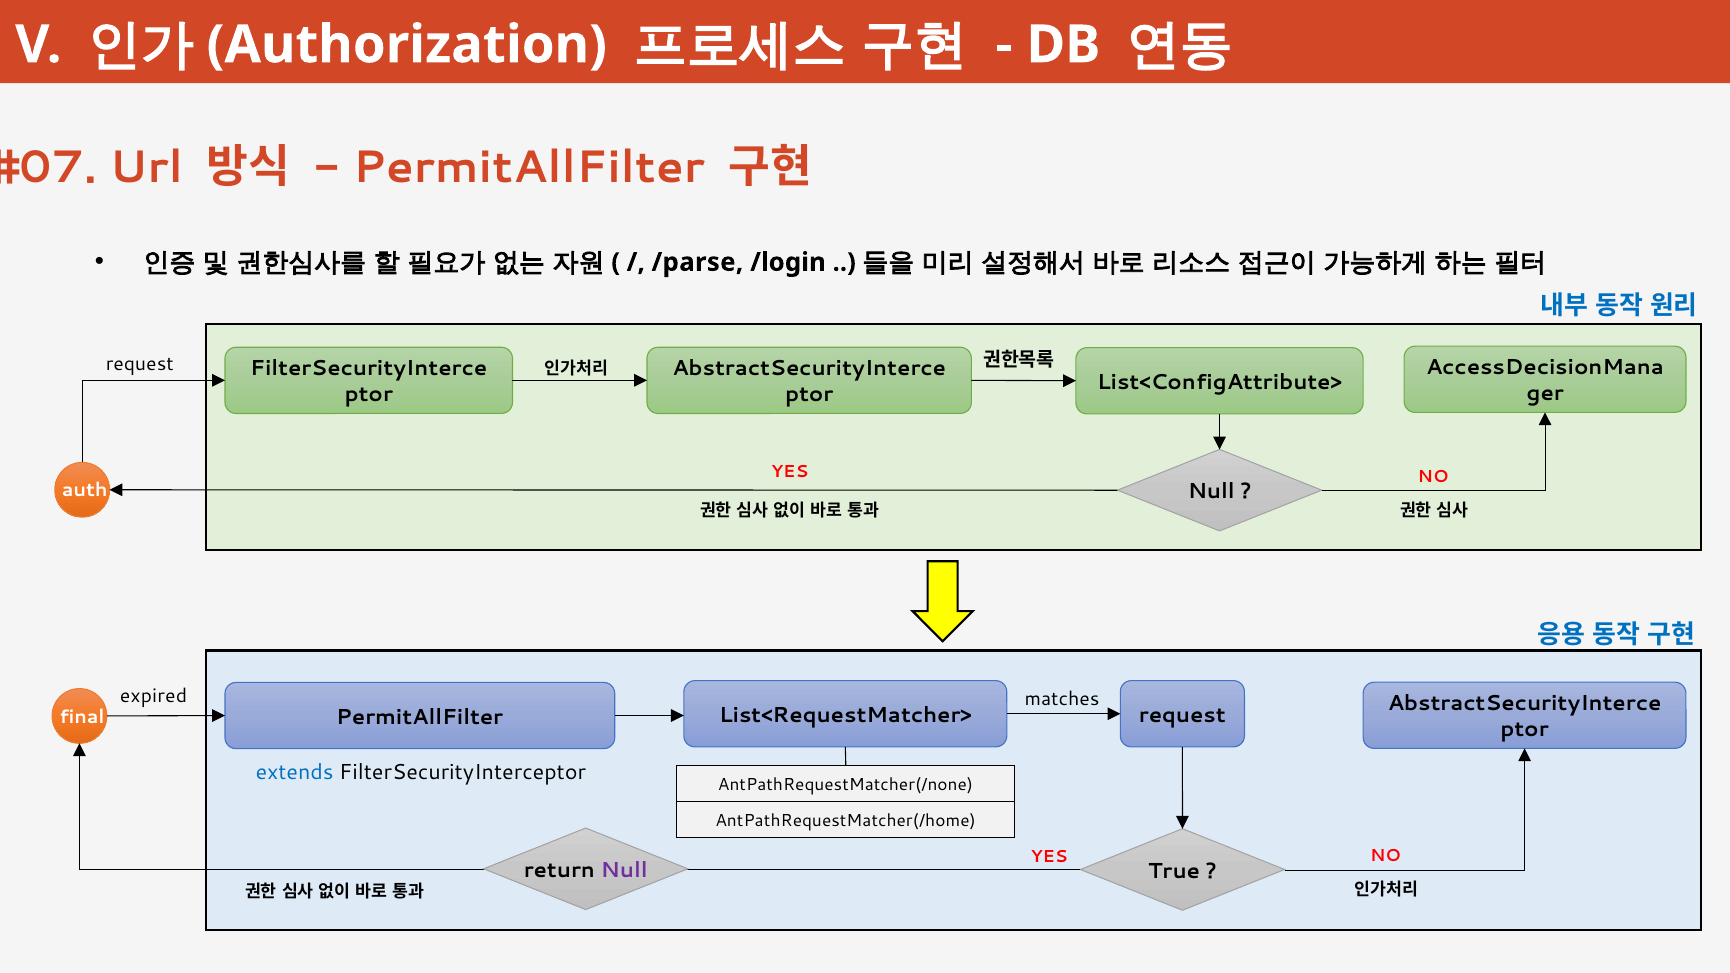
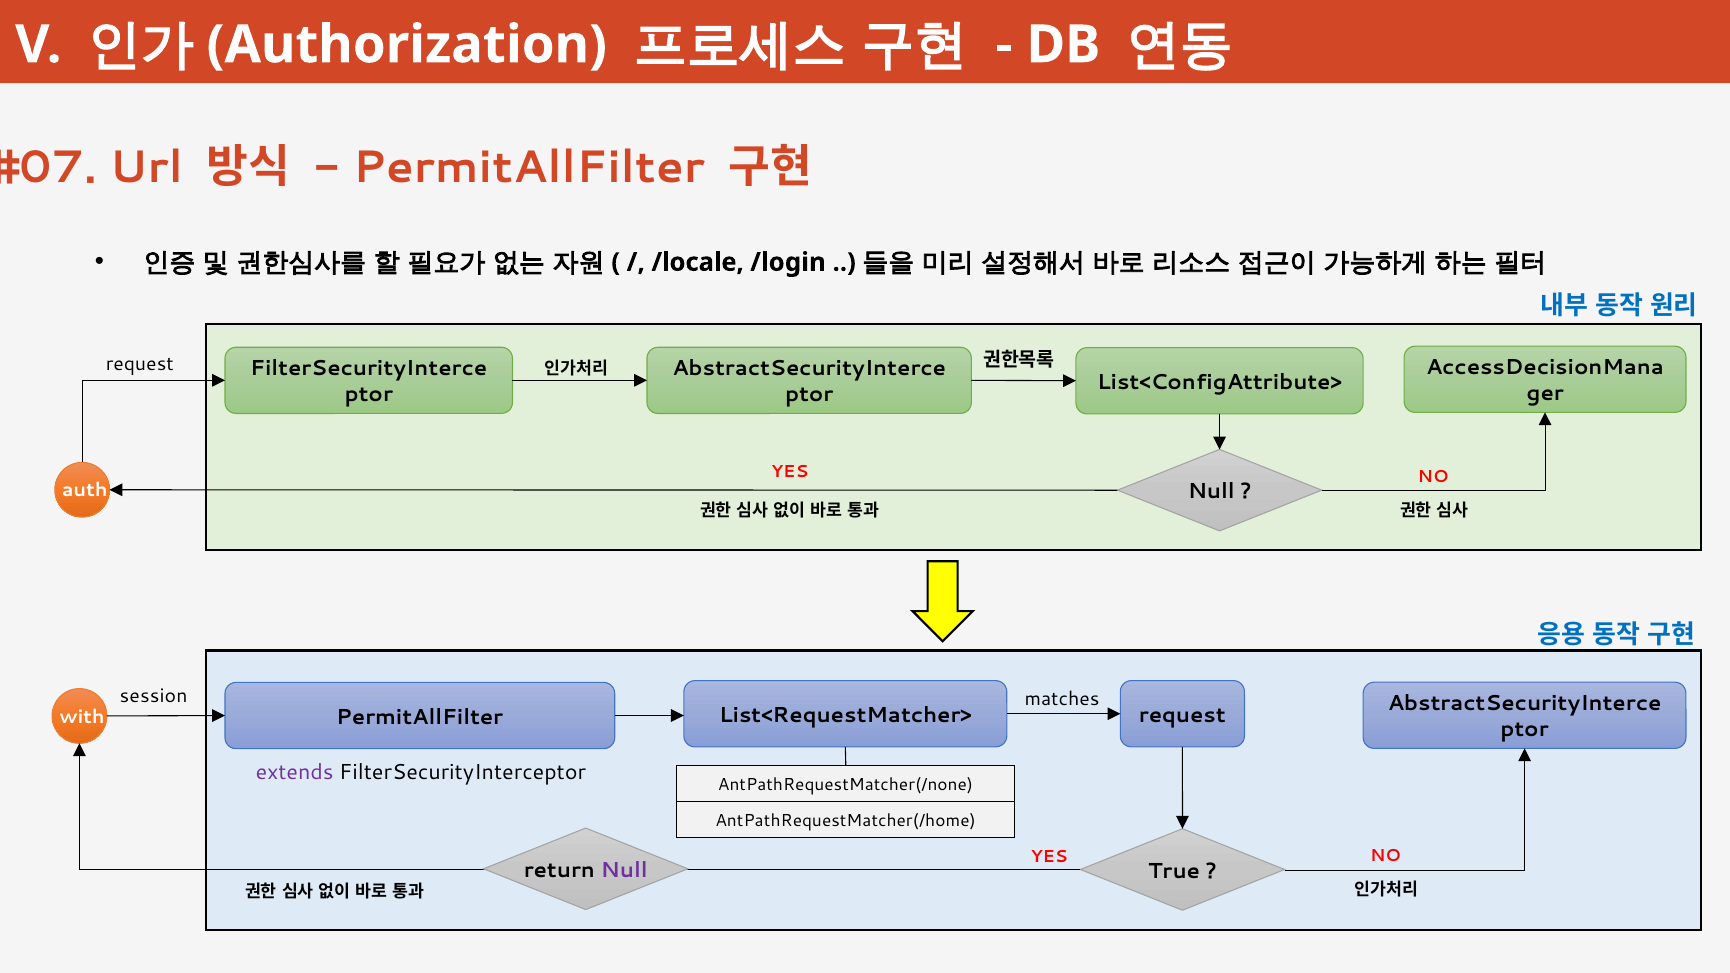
/parse: /parse -> /locale
expired: expired -> session
final: final -> with
extends colour: blue -> purple
